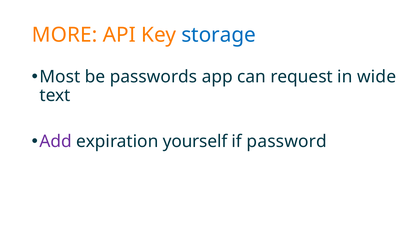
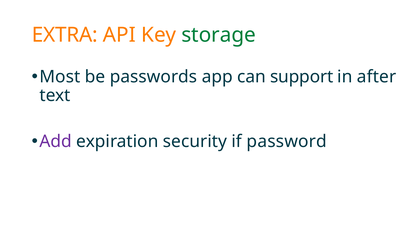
MORE: MORE -> EXTRA
storage colour: blue -> green
request: request -> support
wide: wide -> after
yourself: yourself -> security
